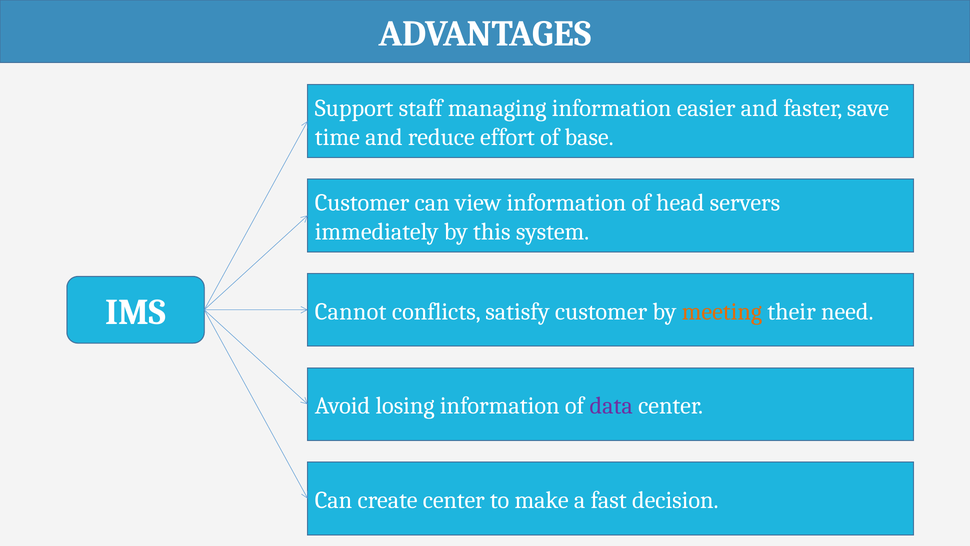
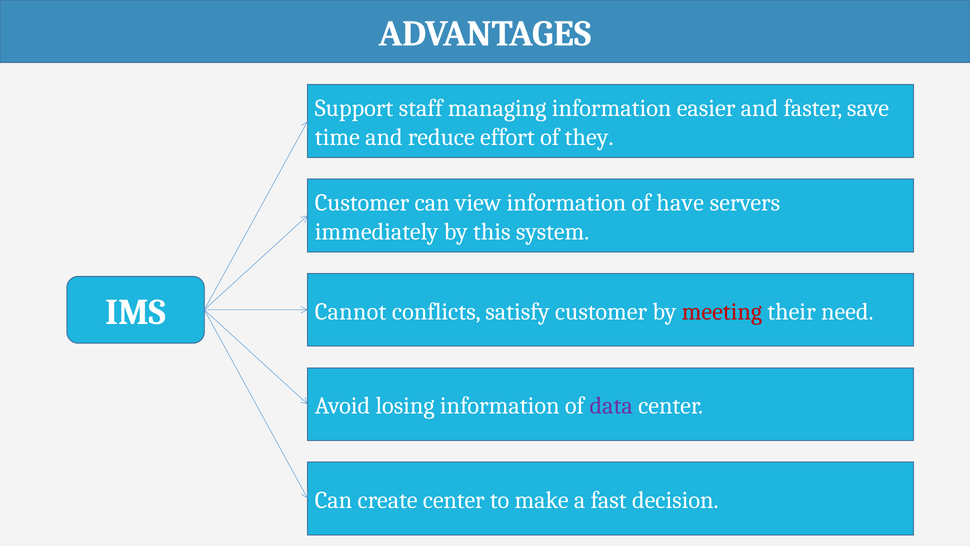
base: base -> they
head: head -> have
meeting colour: orange -> red
